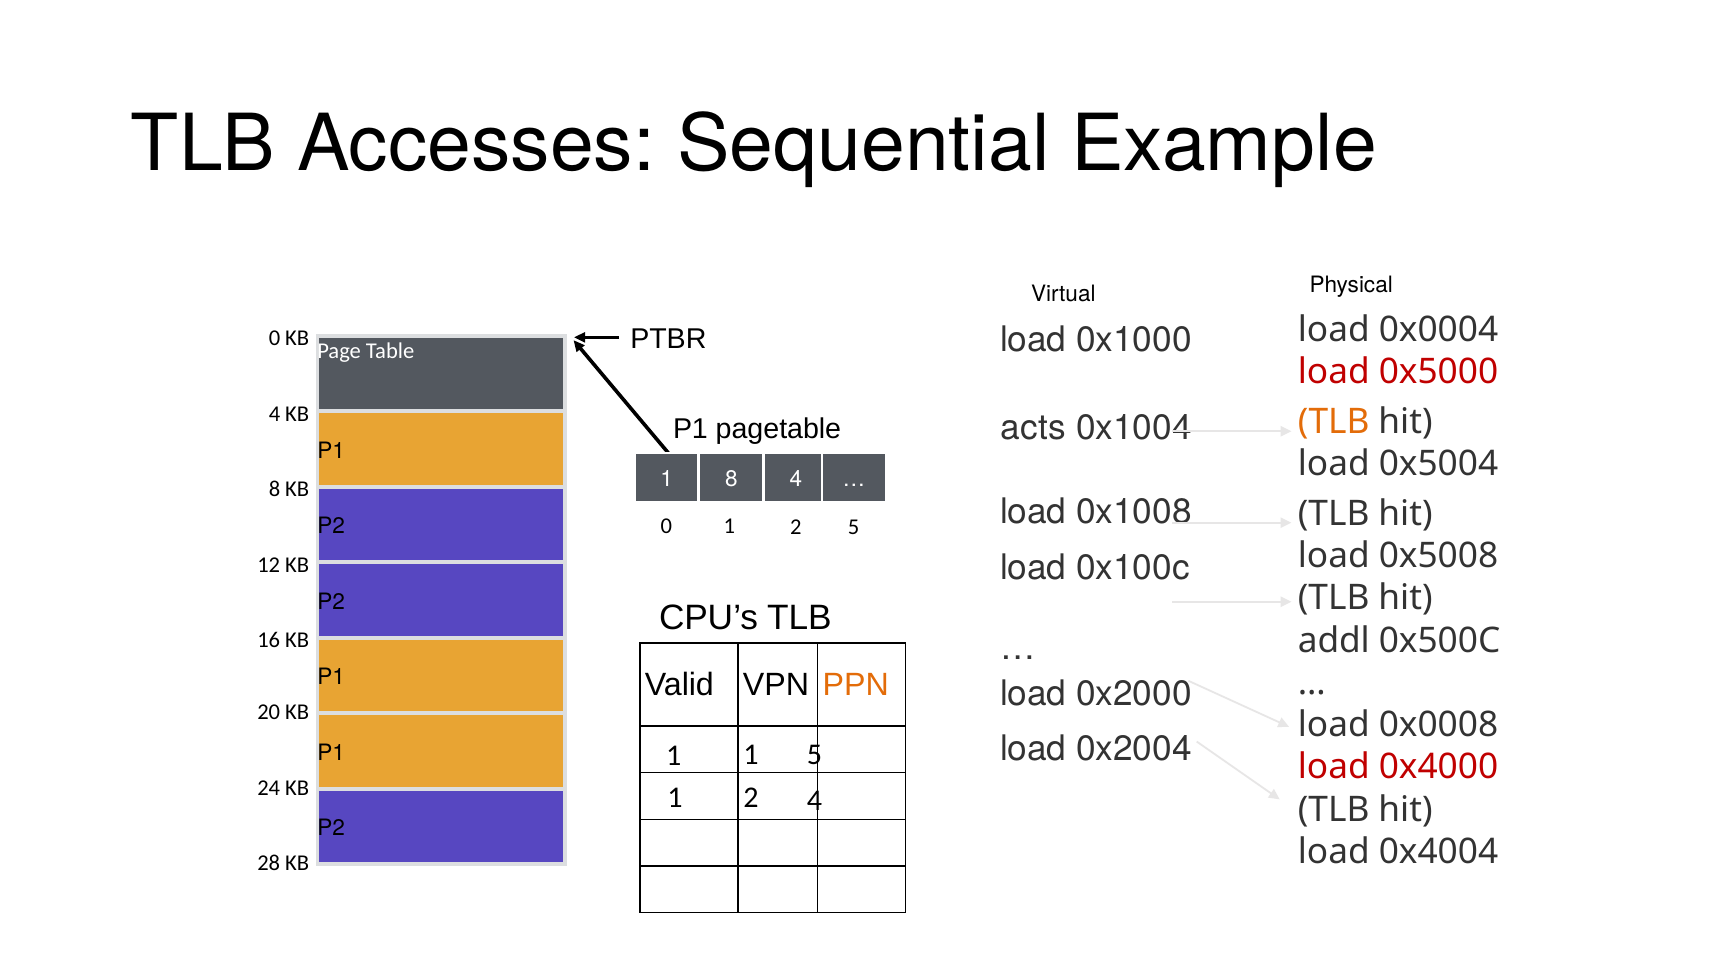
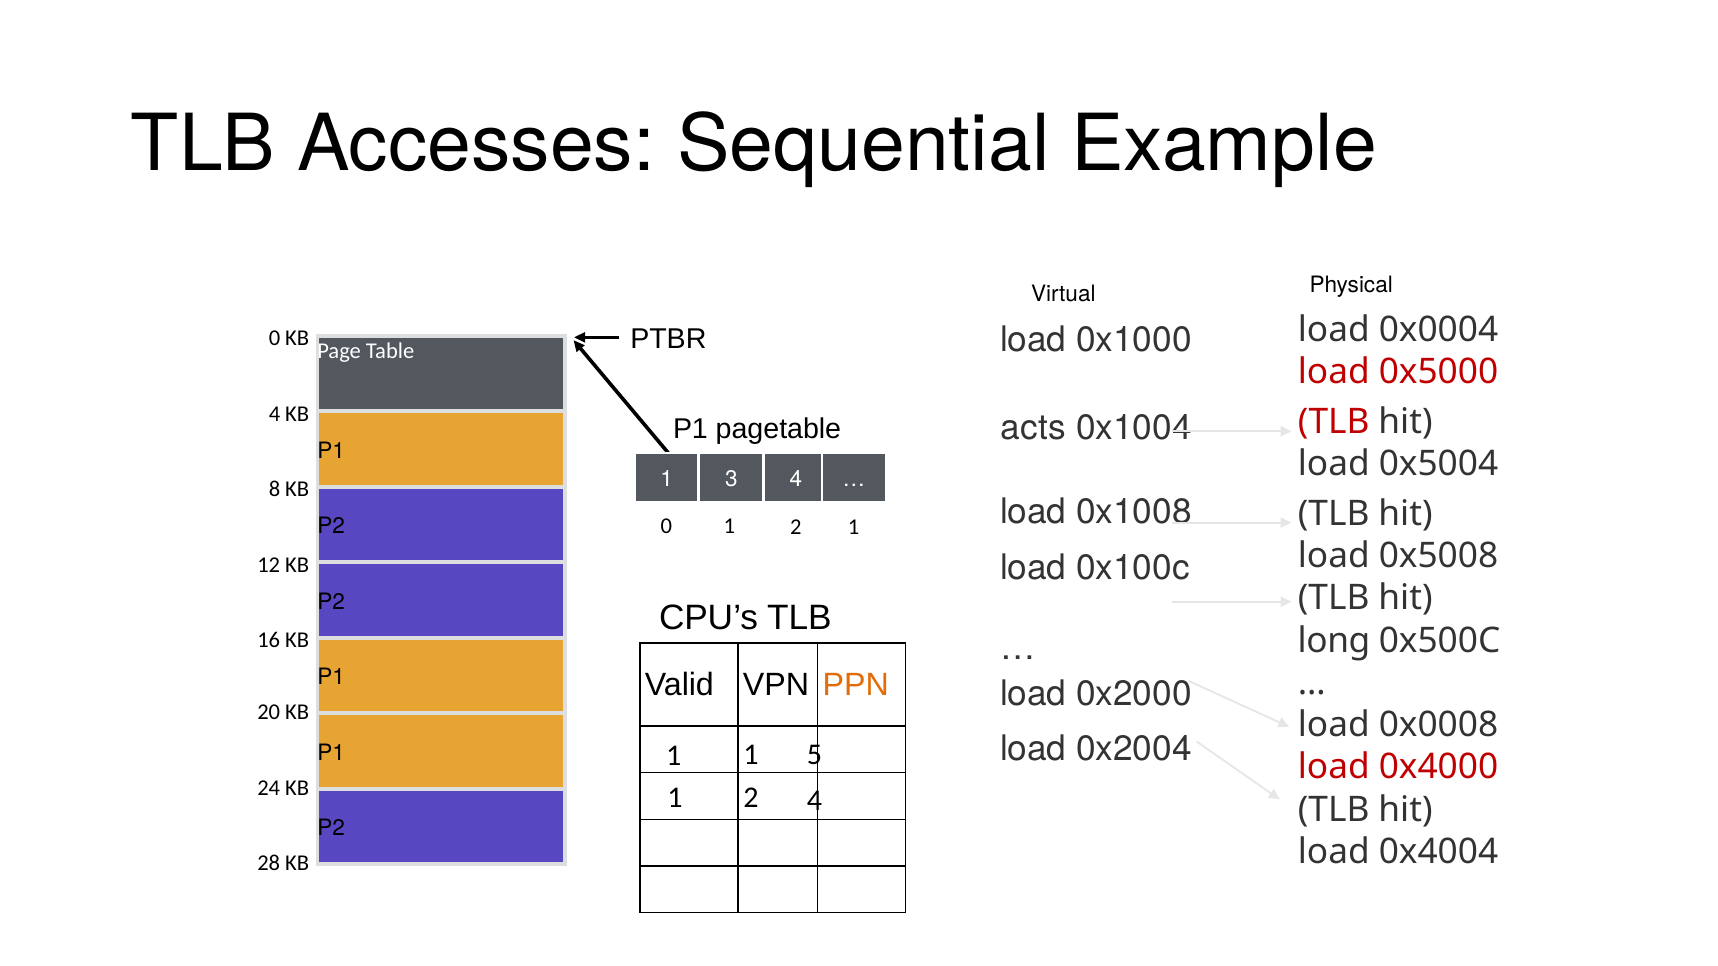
TLB at (1334, 422) colour: orange -> red
1 8: 8 -> 3
0 1 2 5: 5 -> 1
addl: addl -> long
